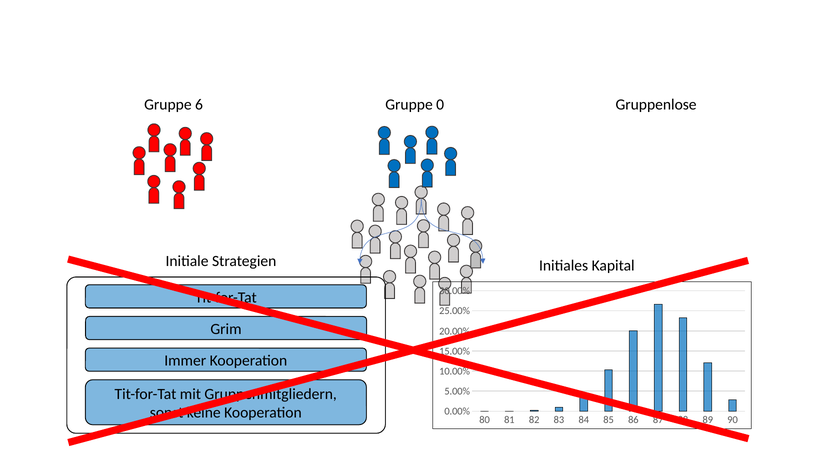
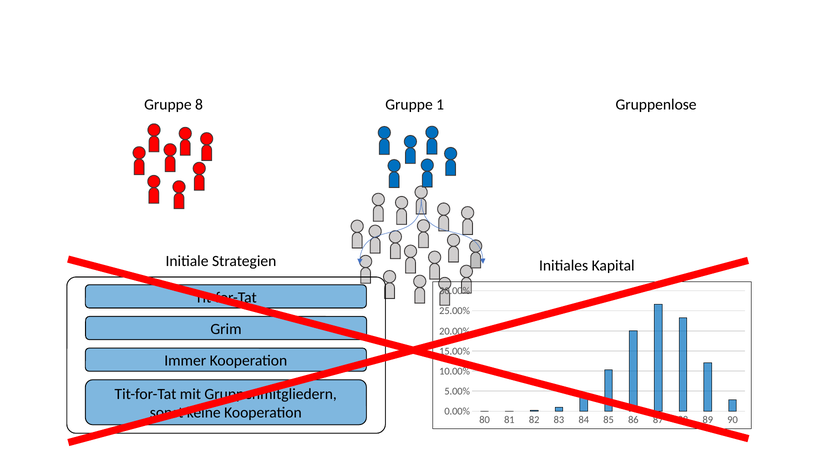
6: 6 -> 8
0: 0 -> 1
